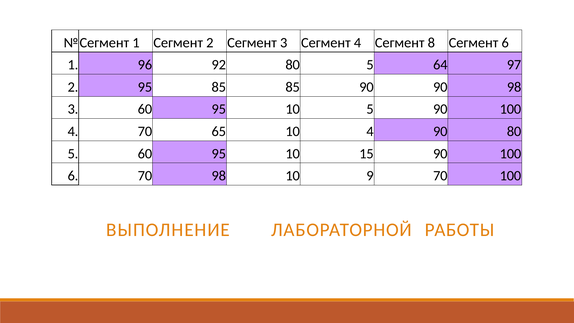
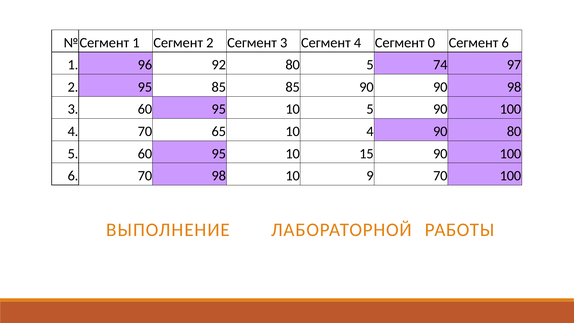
8: 8 -> 0
64: 64 -> 74
